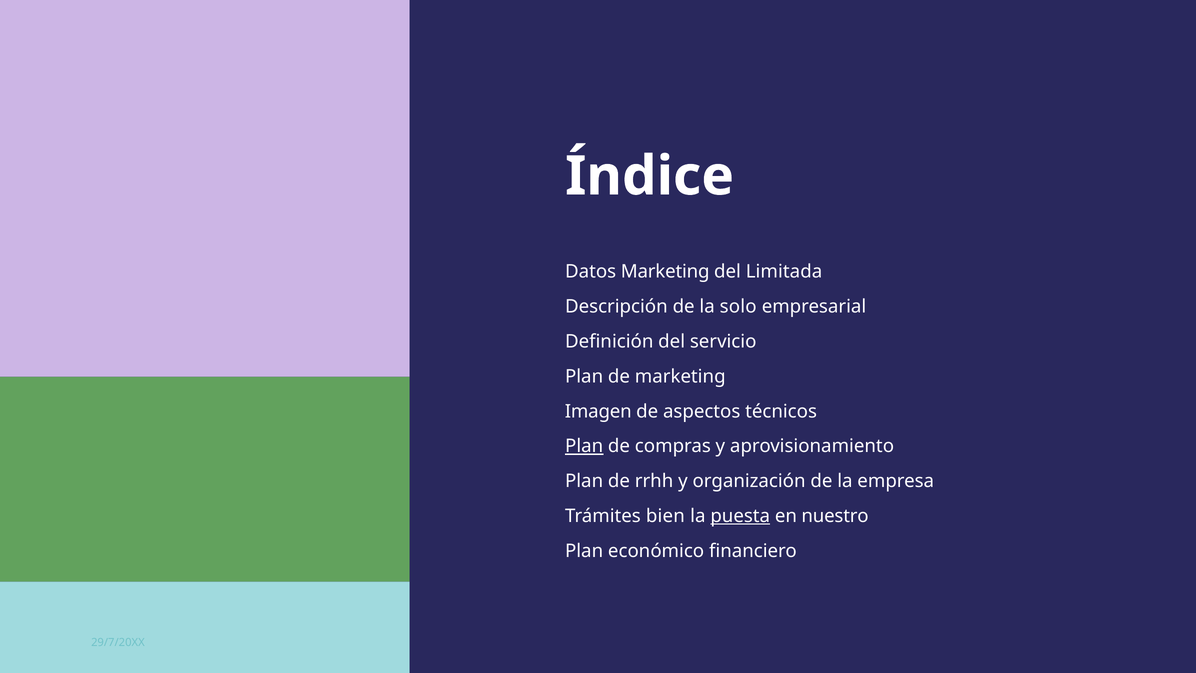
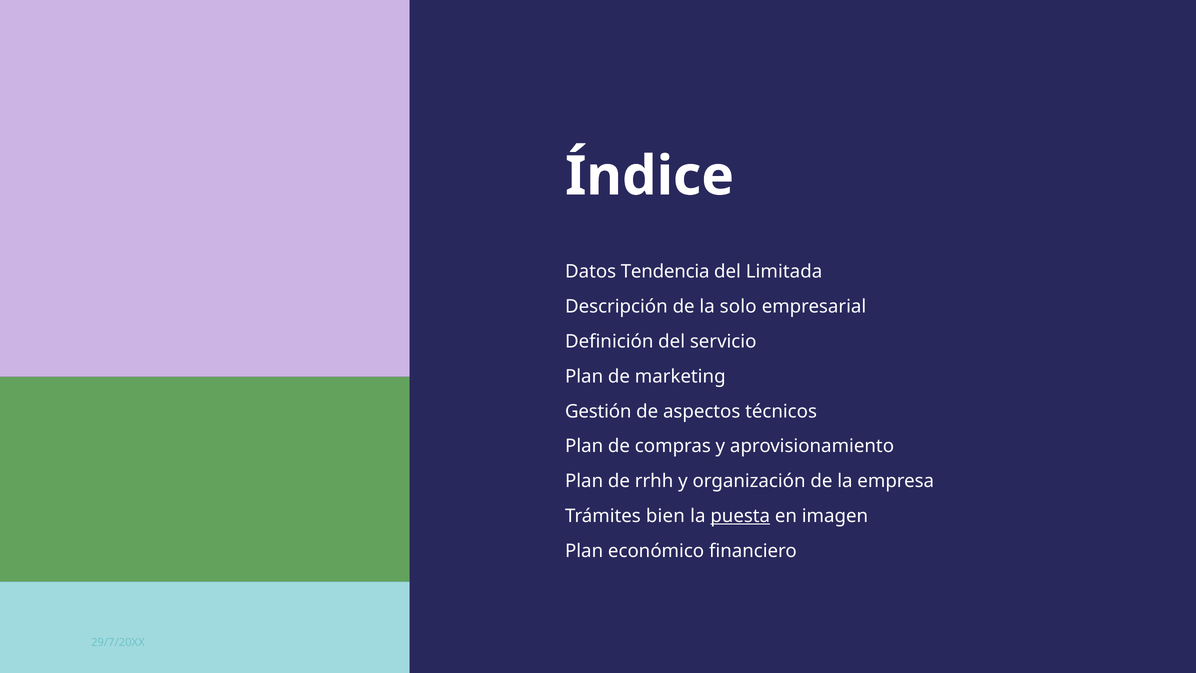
Datos Marketing: Marketing -> Tendencia
Imagen: Imagen -> Gestión
Plan at (584, 446) underline: present -> none
nuestro: nuestro -> imagen
